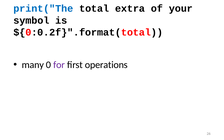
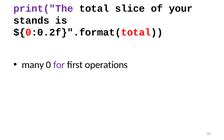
print("The colour: blue -> purple
extra: extra -> slice
symbol: symbol -> stands
